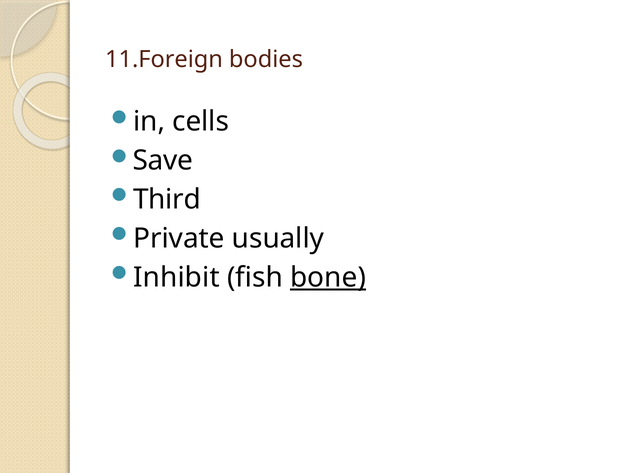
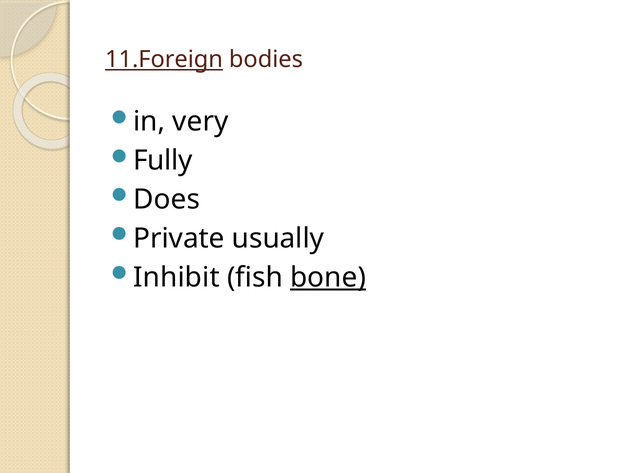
11.Foreign underline: none -> present
cells: cells -> very
Save: Save -> Fully
Third: Third -> Does
